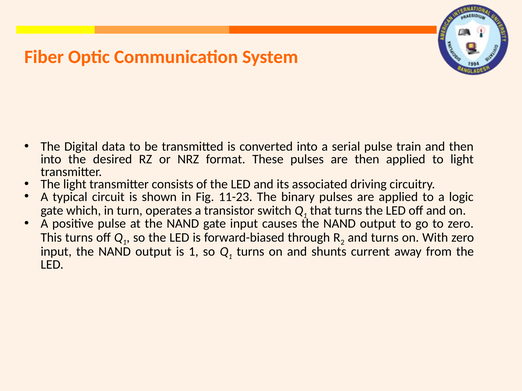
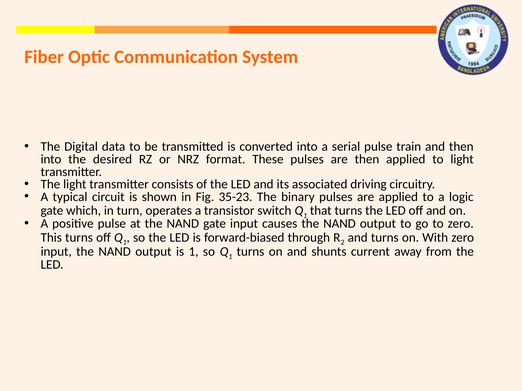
11-23: 11-23 -> 35-23
